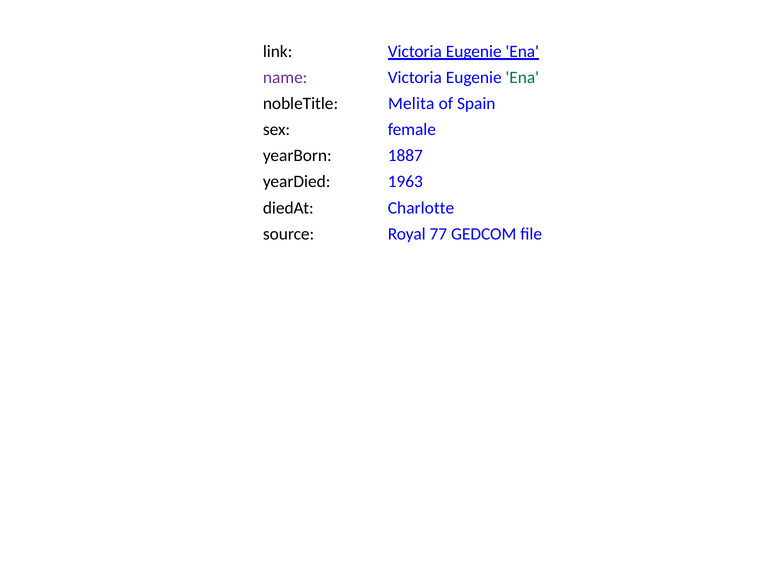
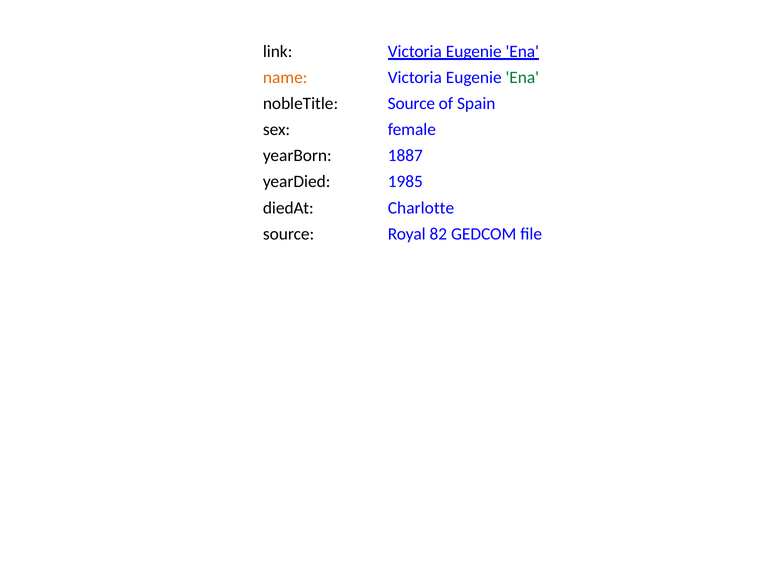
name colour: purple -> orange
nobleTitle Melita: Melita -> Source
1963: 1963 -> 1985
77: 77 -> 82
